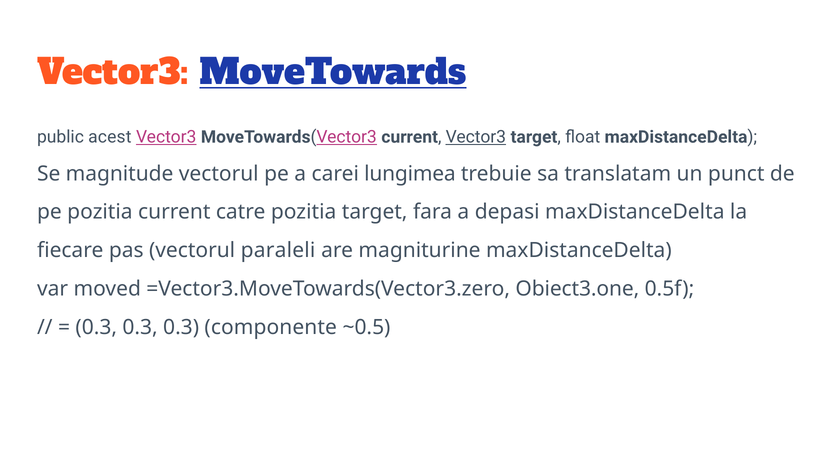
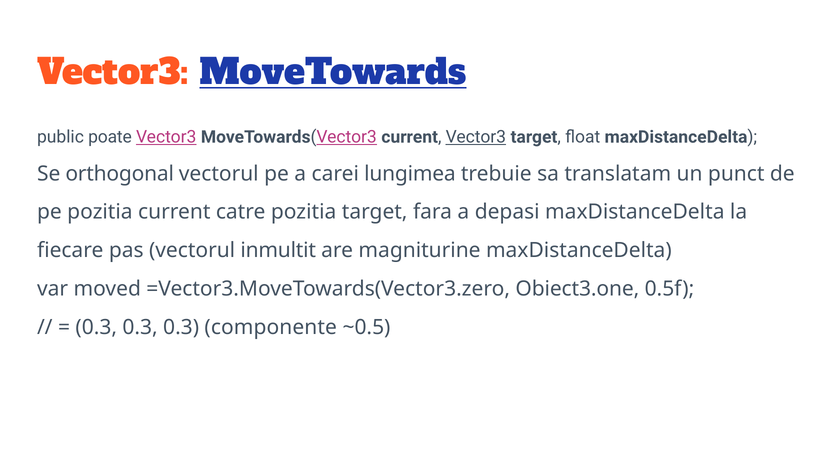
acest: acest -> poate
magnitude: magnitude -> orthogonal
paraleli: paraleli -> inmultit
